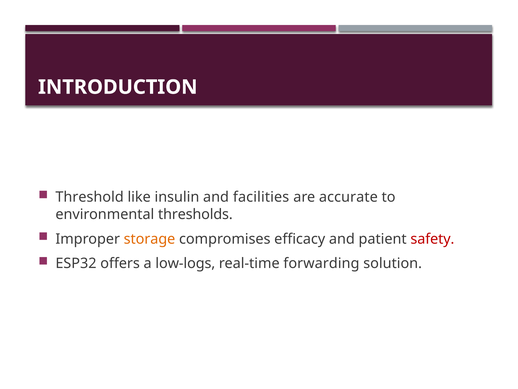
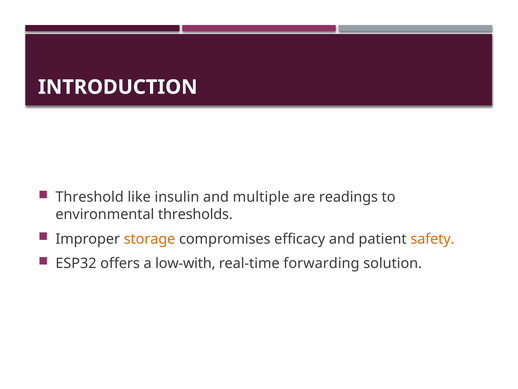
facilities: facilities -> multiple
accurate: accurate -> readings
safety colour: red -> orange
low-logs: low-logs -> low-with
